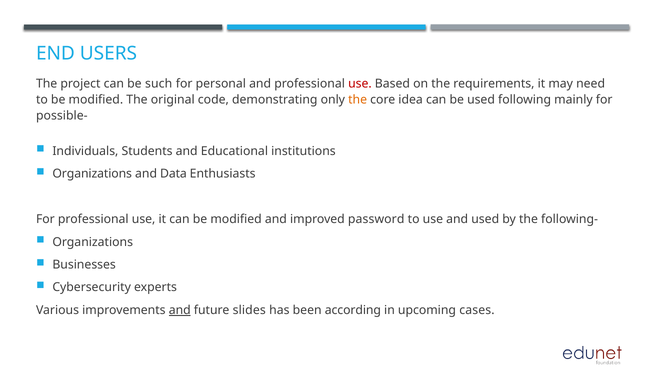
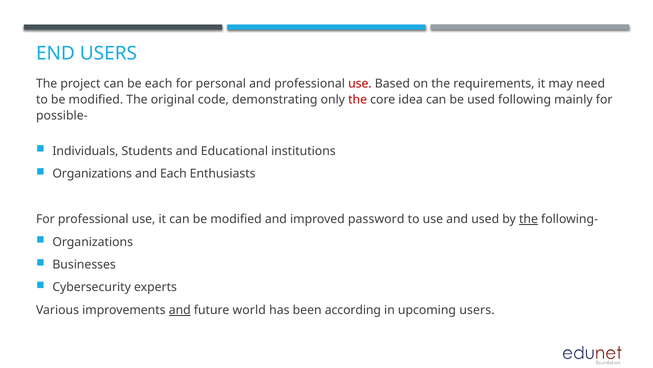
be such: such -> each
the at (358, 99) colour: orange -> red
and Data: Data -> Each
the at (529, 219) underline: none -> present
slides: slides -> world
upcoming cases: cases -> users
